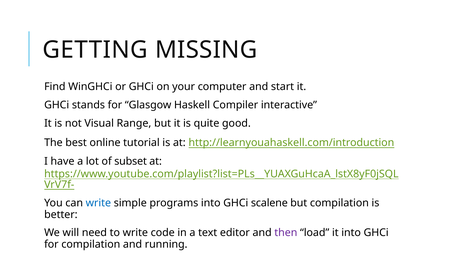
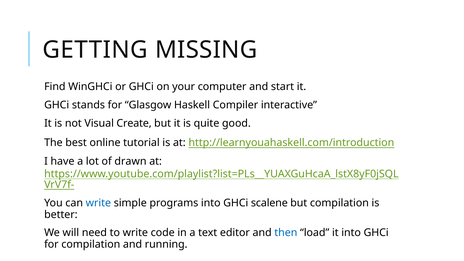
Range: Range -> Create
subset: subset -> drawn
then colour: purple -> blue
